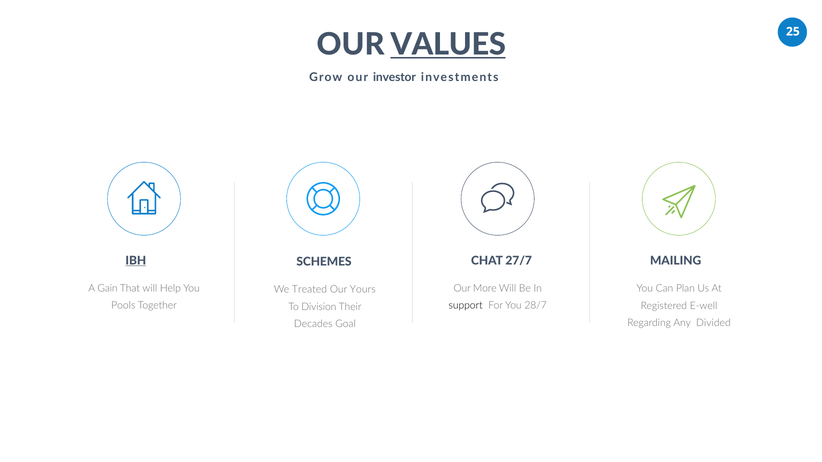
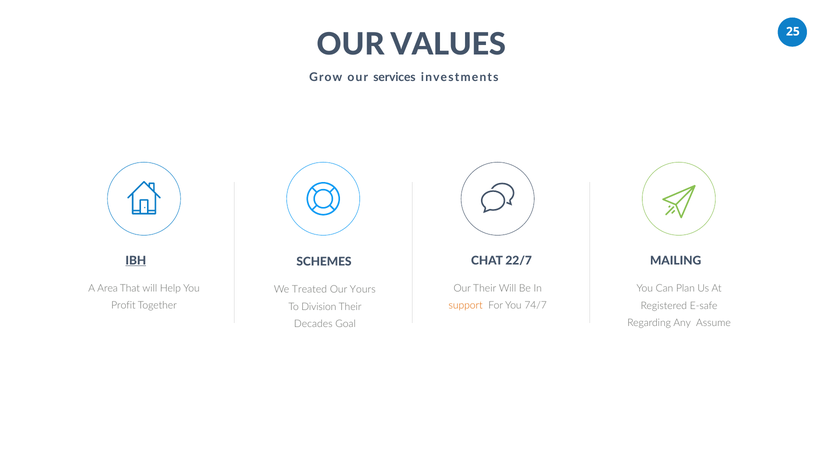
VALUES underline: present -> none
investor: investor -> services
27/7: 27/7 -> 22/7
Gain: Gain -> Area
Our More: More -> Their
Pools: Pools -> Profit
support colour: black -> orange
28/7: 28/7 -> 74/7
E-well: E-well -> E-safe
Divided: Divided -> Assume
